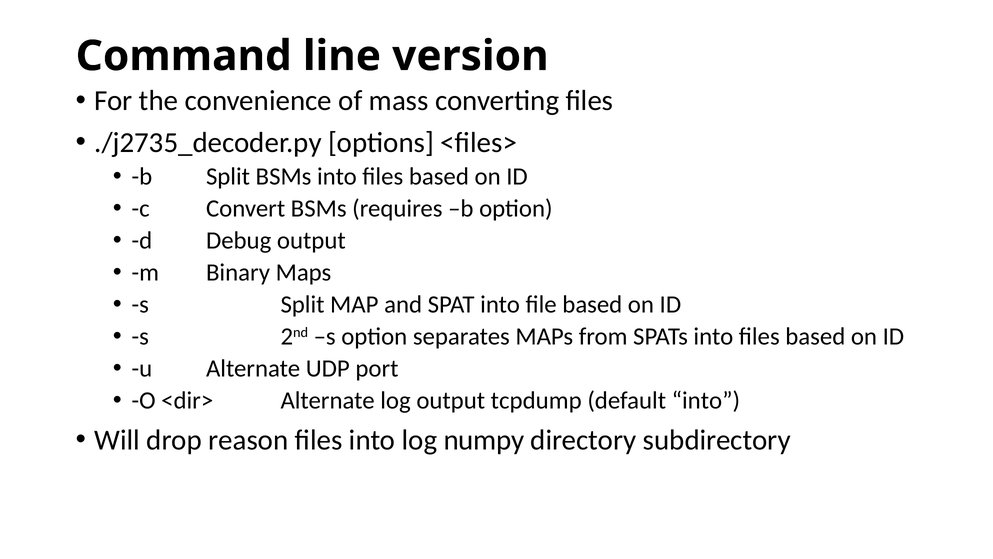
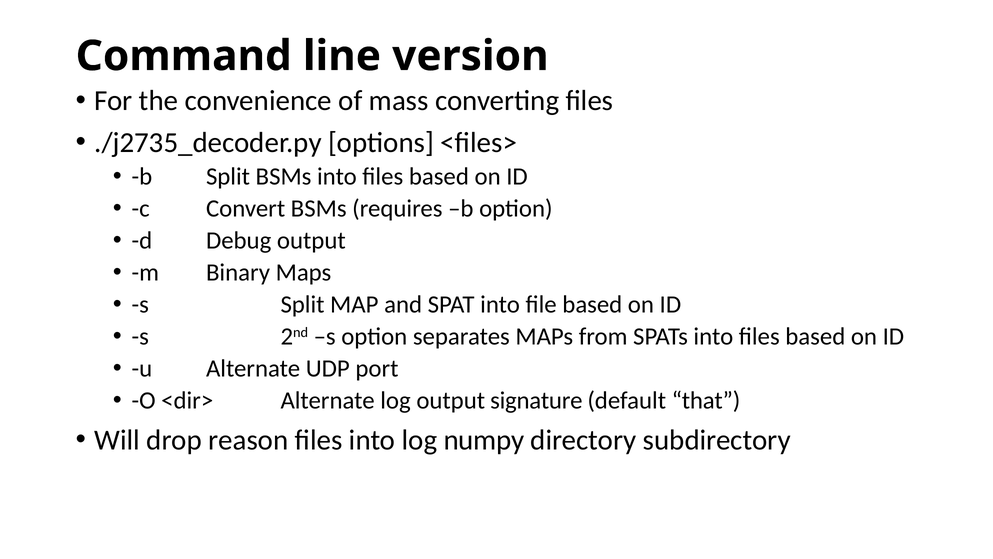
tcpdump: tcpdump -> signature
default into: into -> that
